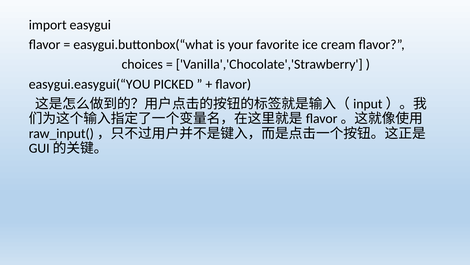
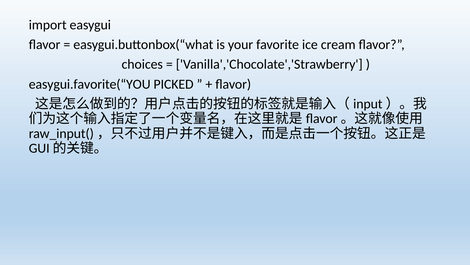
easygui.easygui(“YOU: easygui.easygui(“YOU -> easygui.favorite(“YOU
